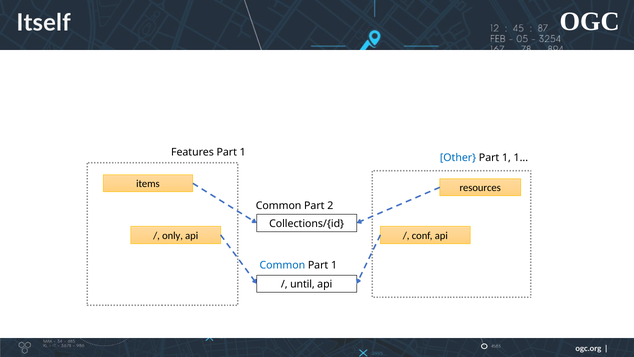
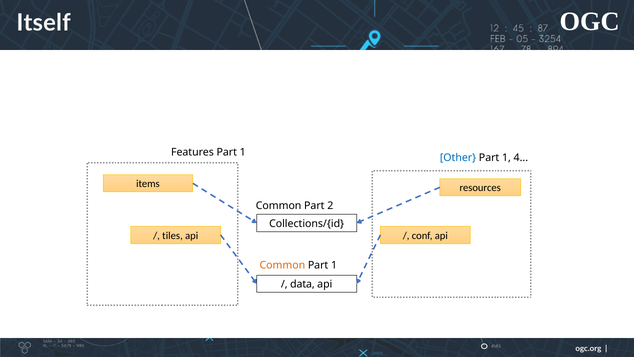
1 1: 1 -> 4
only: only -> tiles
Common at (282, 265) colour: blue -> orange
until: until -> data
